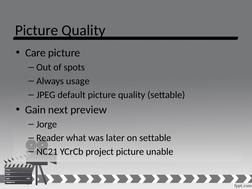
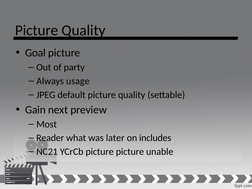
Care: Care -> Goal
spots: spots -> party
Jorge: Jorge -> Most
on settable: settable -> includes
YCrCb project: project -> picture
